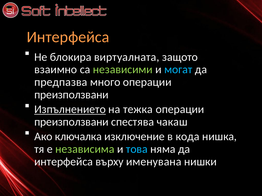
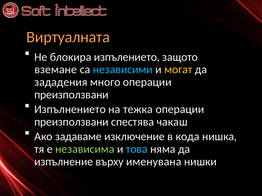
Интерфейса at (68, 37): Интерфейса -> Виртуалната
виртуалната: виртуалната -> изпълението
взаимно: взаимно -> вземане
независими colour: light green -> light blue
могат colour: light blue -> yellow
предпазва: предпазва -> зададения
Изпълнението underline: present -> none
ключалка: ключалка -> задаваме
интерфейса at (64, 162): интерфейса -> изпълнение
